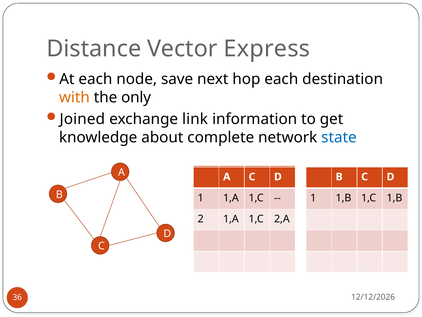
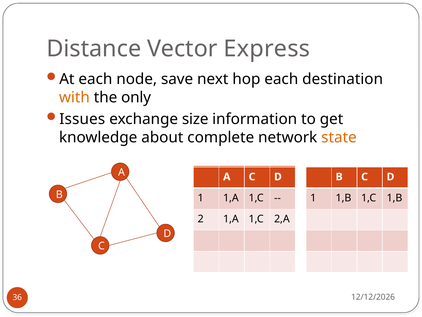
Joined: Joined -> Issues
link: link -> size
state colour: blue -> orange
